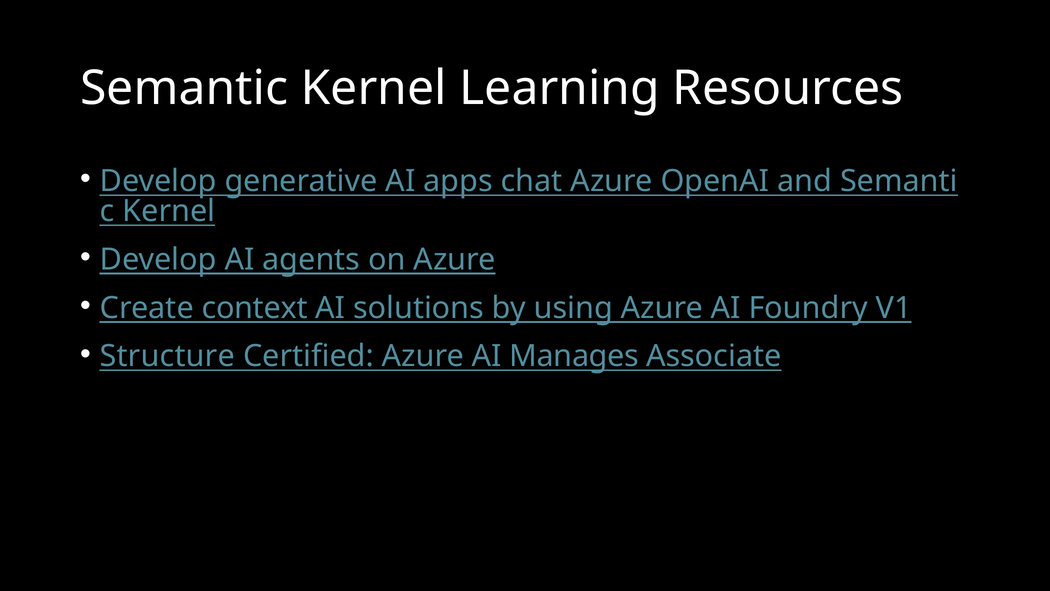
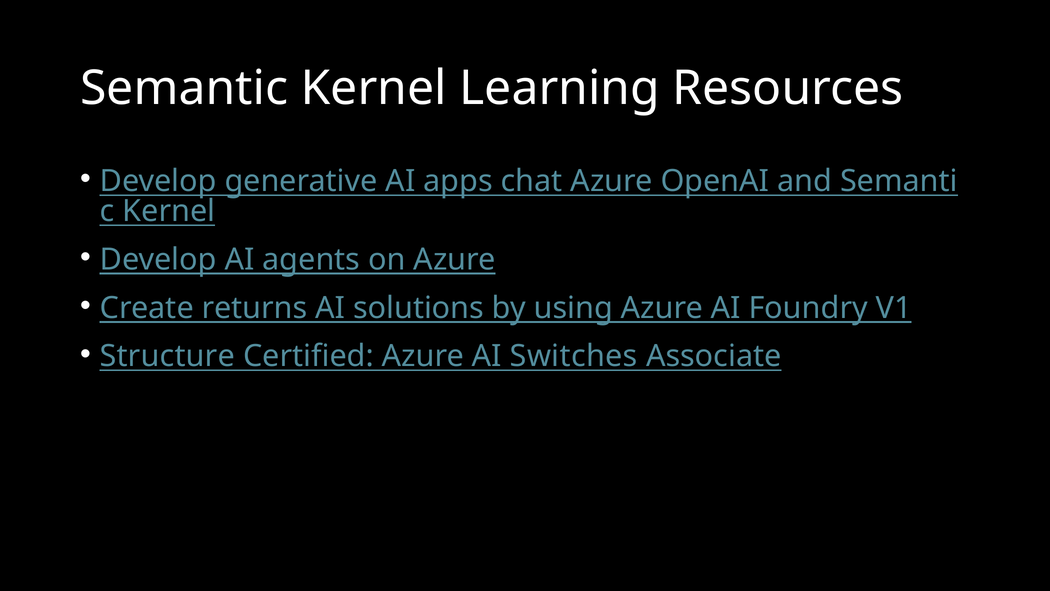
context: context -> returns
Manages: Manages -> Switches
